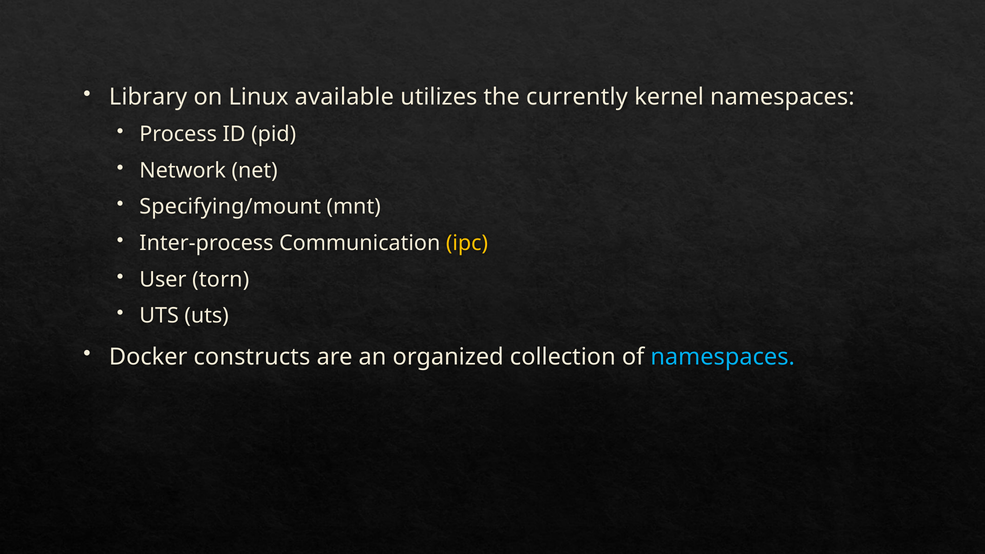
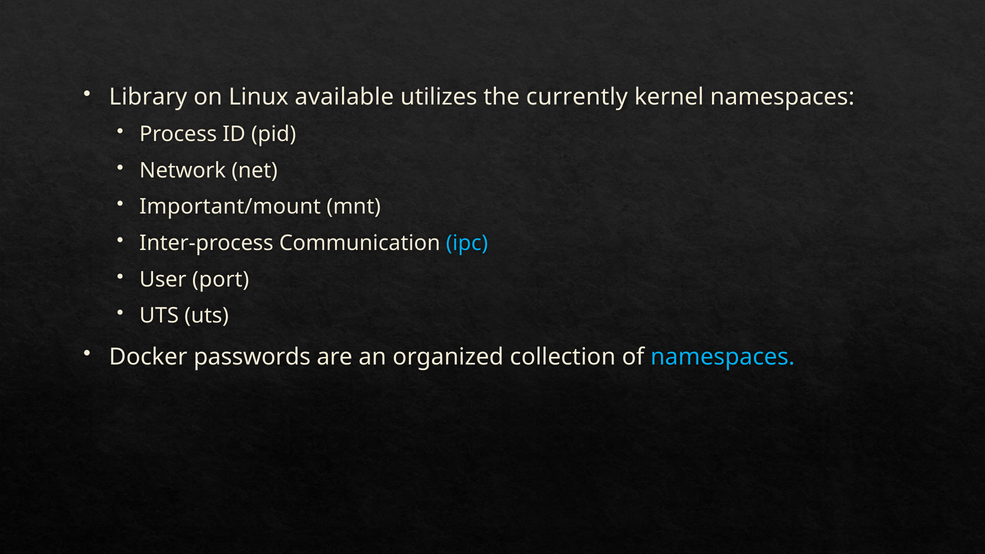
Specifying/mount: Specifying/mount -> Important/mount
ipc colour: yellow -> light blue
torn: torn -> port
constructs: constructs -> passwords
